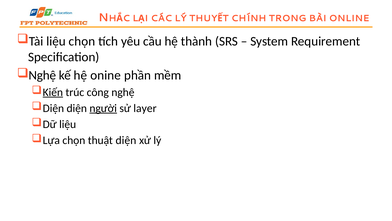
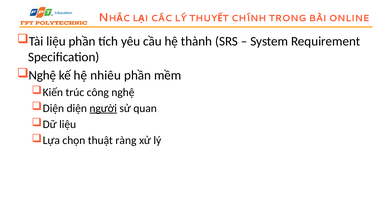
liệu chọn: chọn -> phần
onine: onine -> nhiêu
Kiến underline: present -> none
layer: layer -> quan
thuật diện: diện -> ràng
